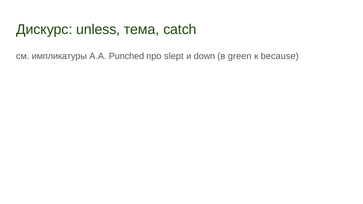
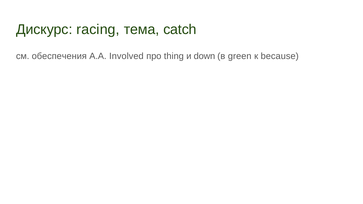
unless: unless -> racing
импликатуры: импликатуры -> обеспечения
Punched: Punched -> Involved
slept: slept -> thing
